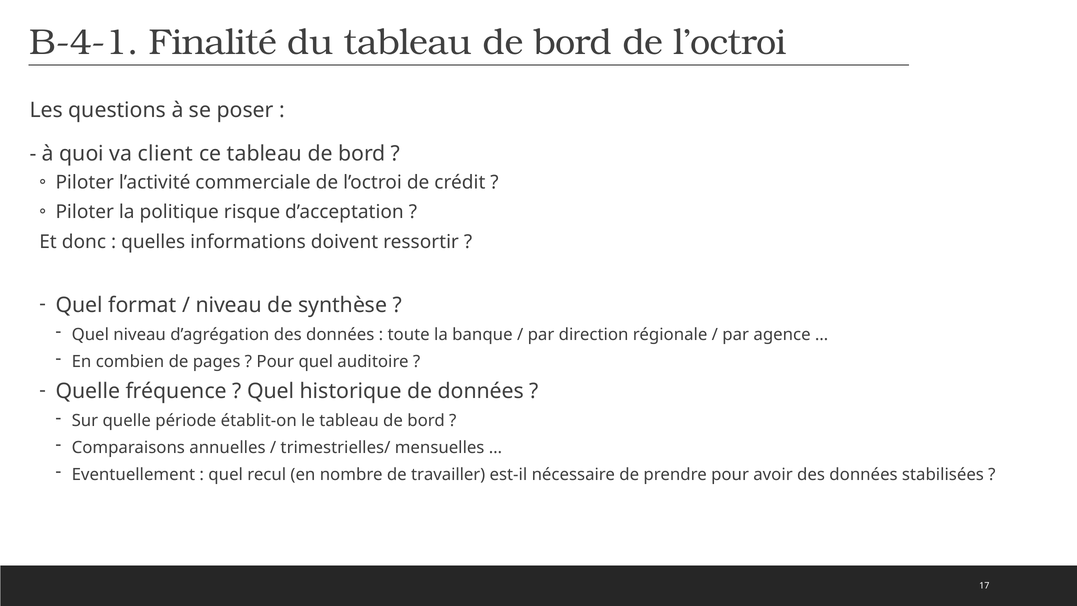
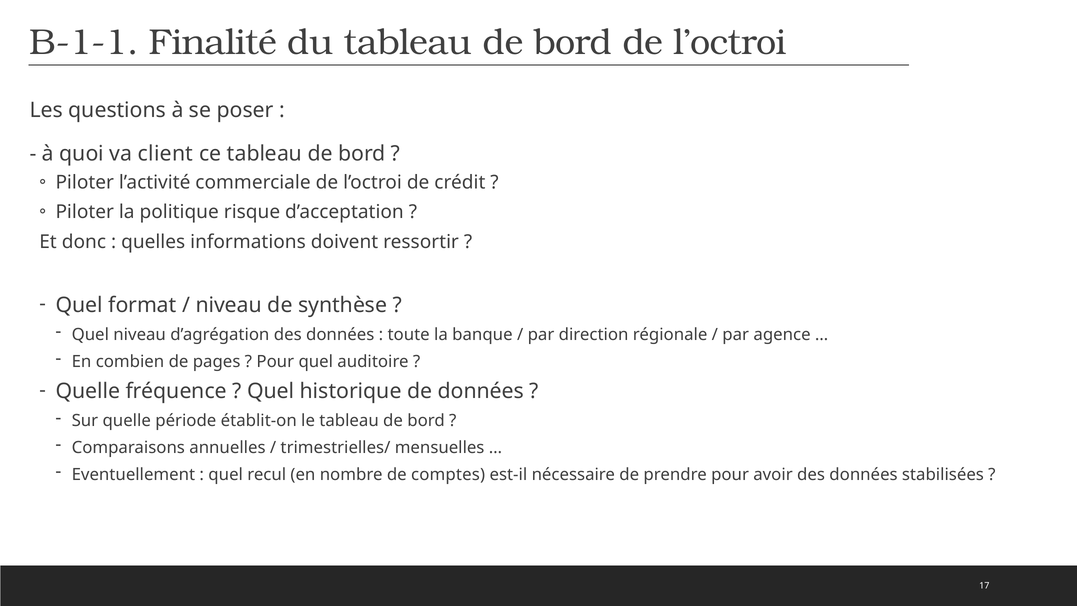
B-4-1: B-4-1 -> B-1-1
travailler: travailler -> comptes
